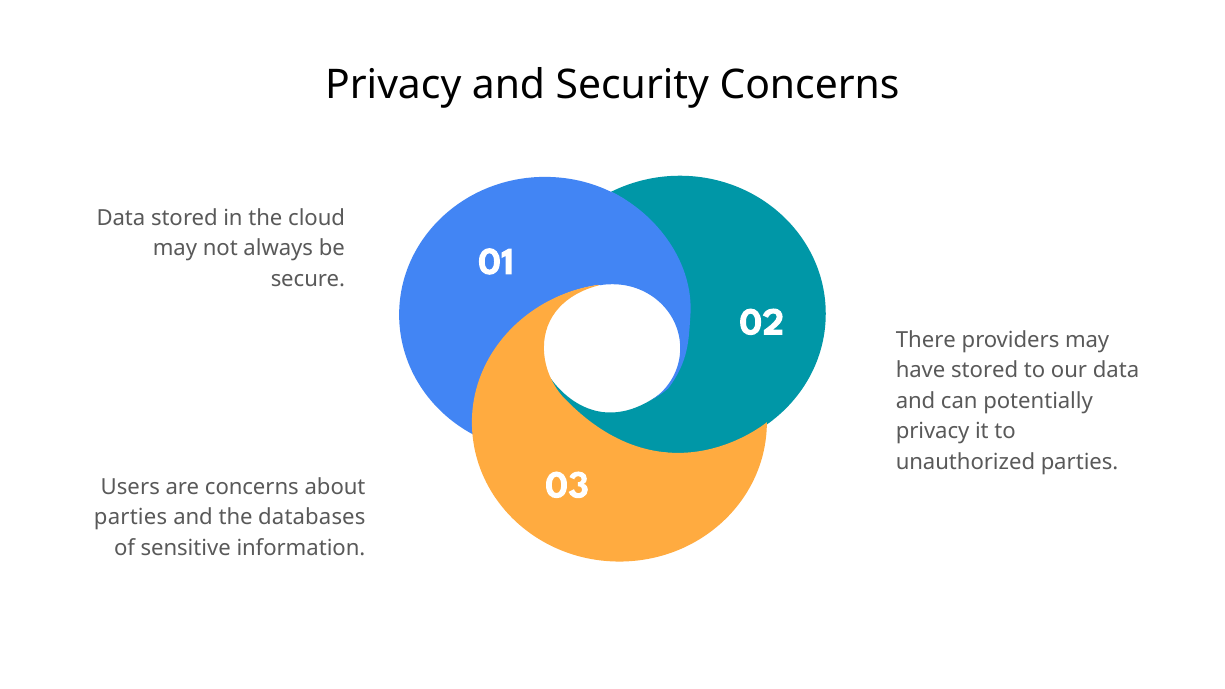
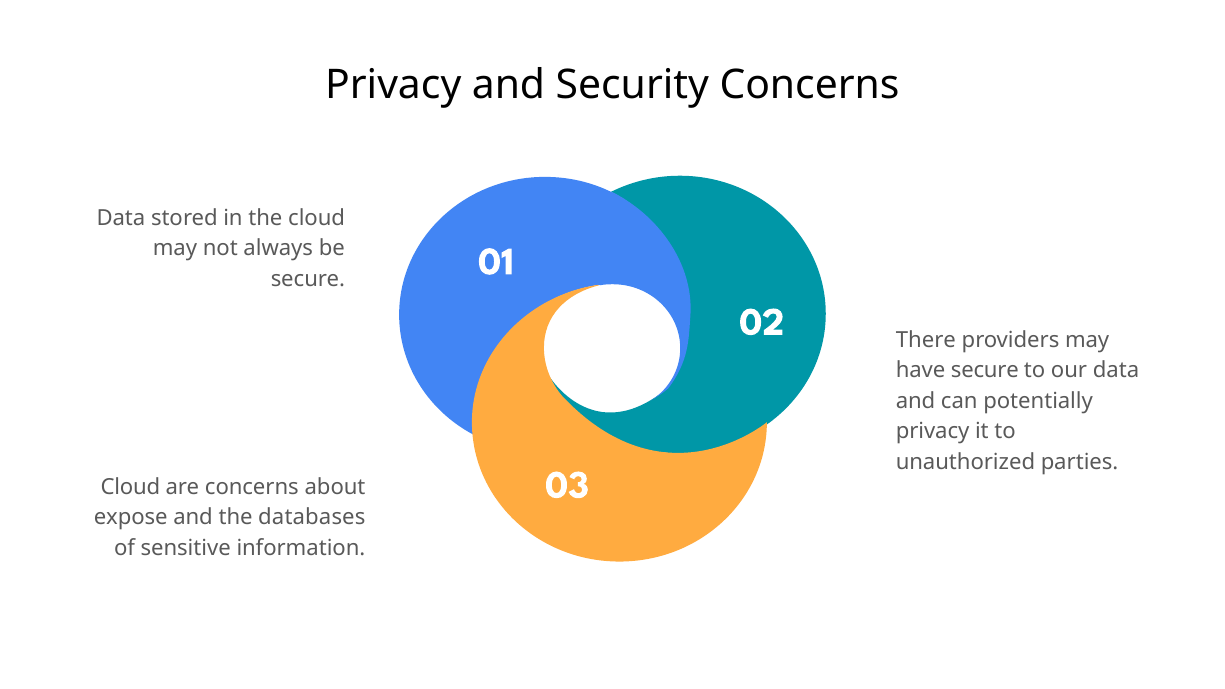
have stored: stored -> secure
Users at (130, 487): Users -> Cloud
parties at (131, 518): parties -> expose
